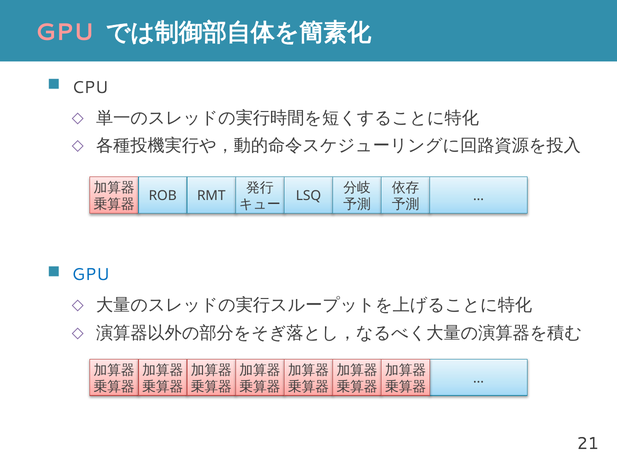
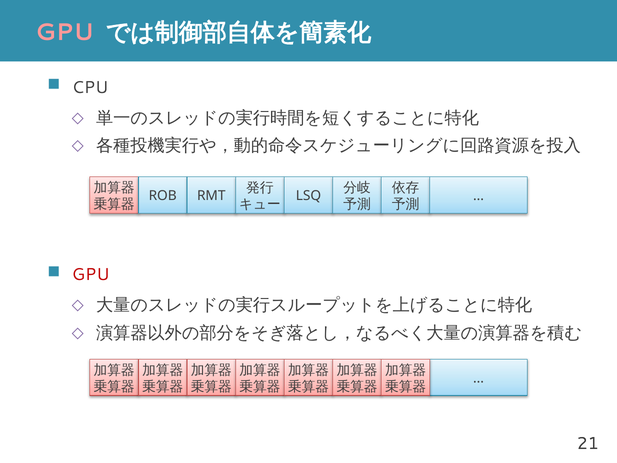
GPU at (91, 275) colour: blue -> red
